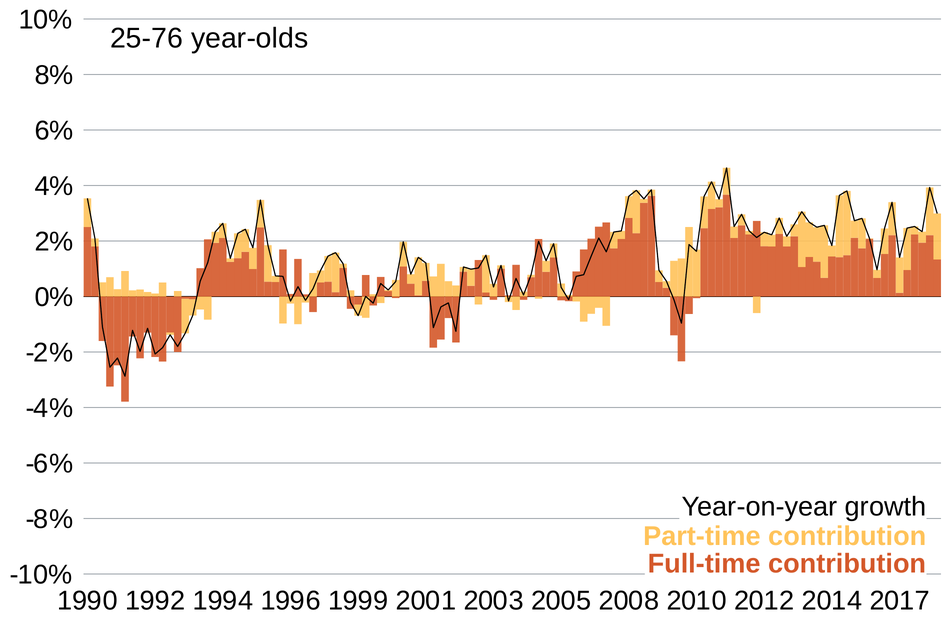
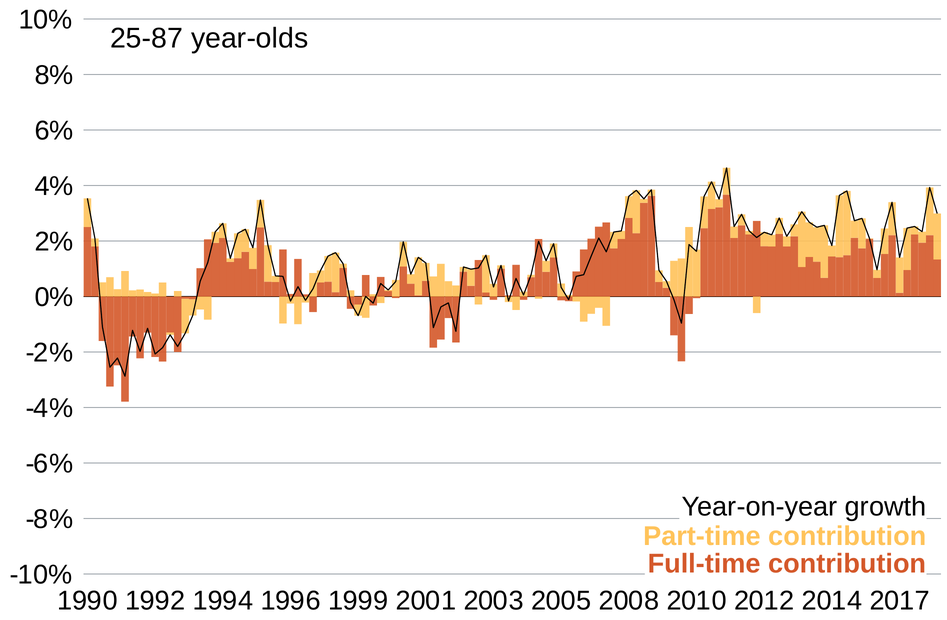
25-76: 25-76 -> 25-87
